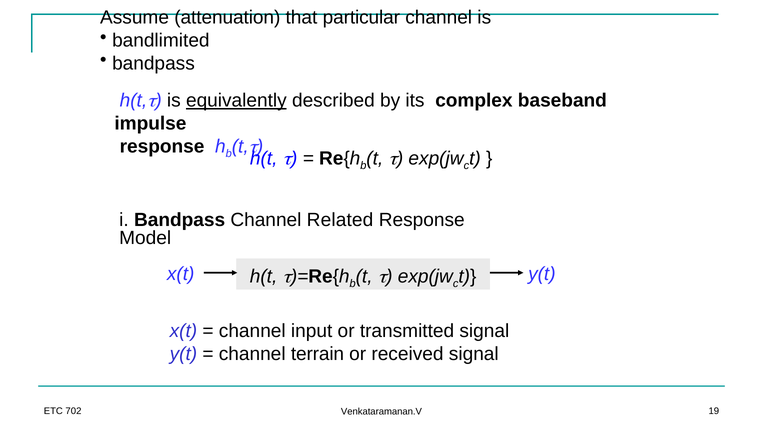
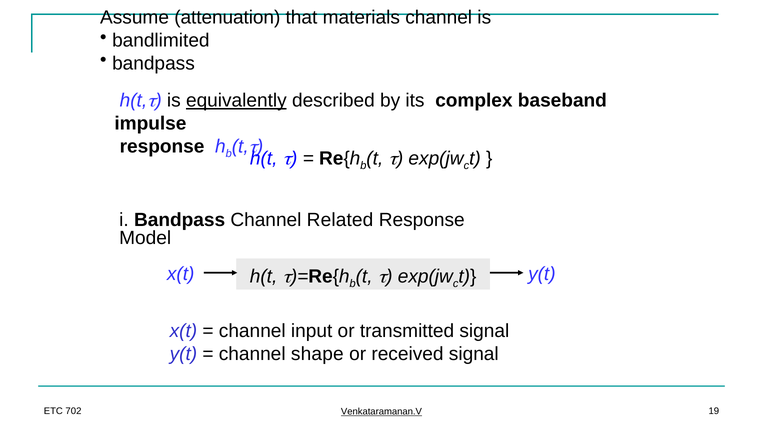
particular: particular -> materials
terrain: terrain -> shape
Venkataramanan.V underline: none -> present
